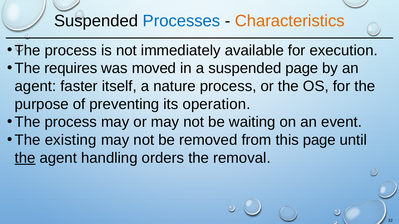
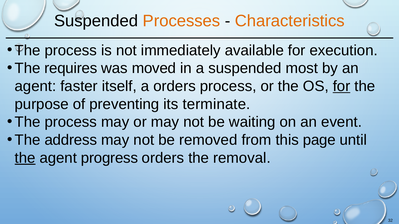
Processes colour: blue -> orange
suspended page: page -> most
a nature: nature -> orders
for at (342, 86) underline: none -> present
operation: operation -> terminate
existing: existing -> address
handling: handling -> progress
